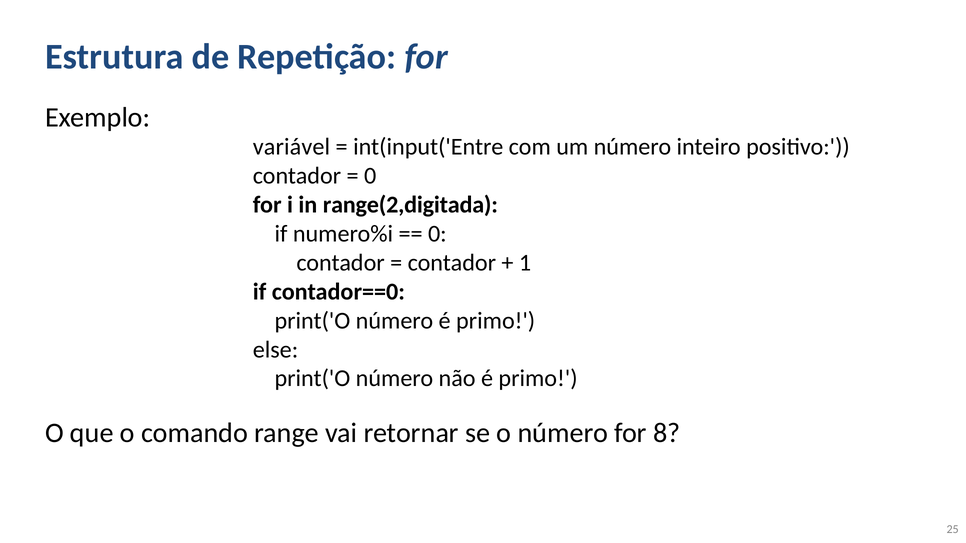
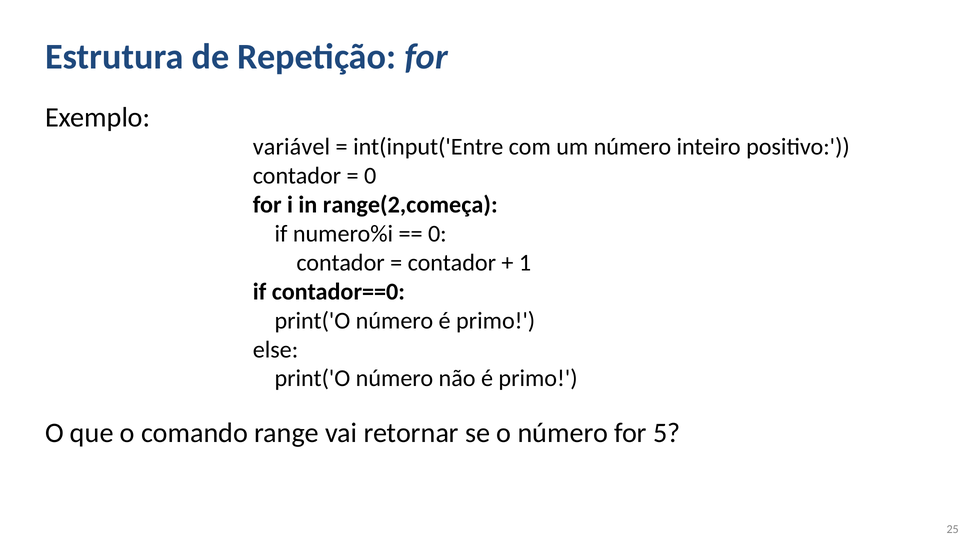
range(2,digitada: range(2,digitada -> range(2,começa
8: 8 -> 5
